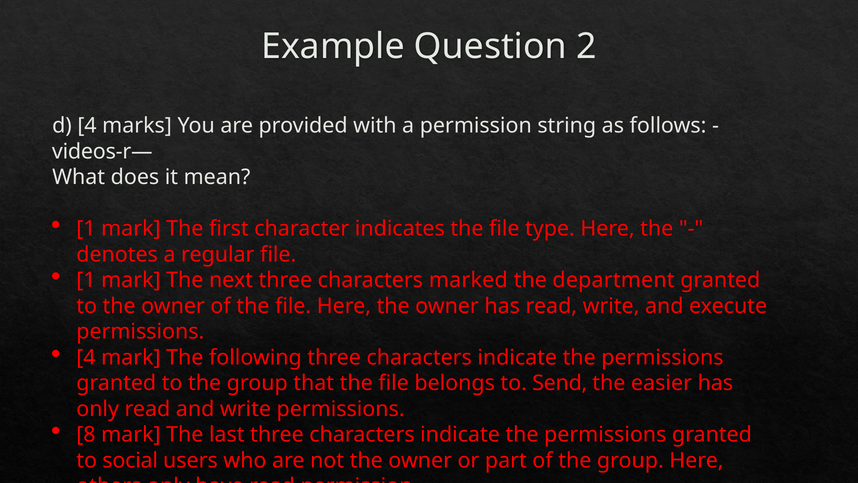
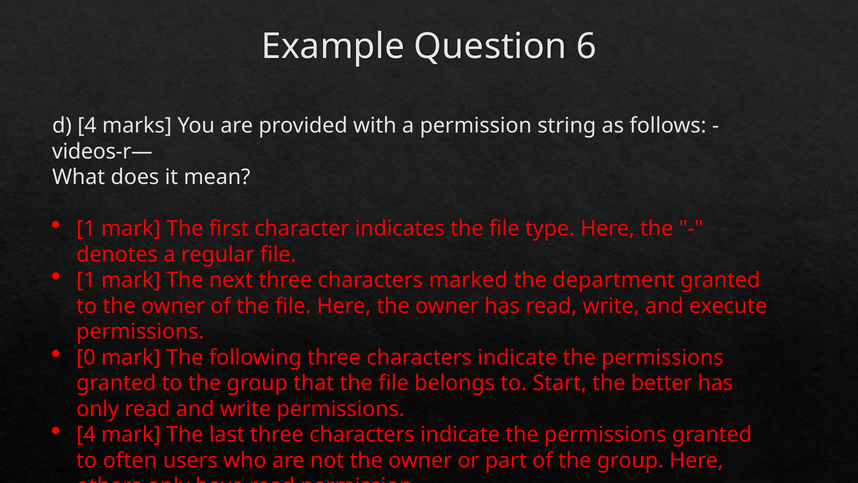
2: 2 -> 6
4 at (86, 357): 4 -> 0
Send: Send -> Start
easier: easier -> better
8 at (86, 434): 8 -> 4
social: social -> often
